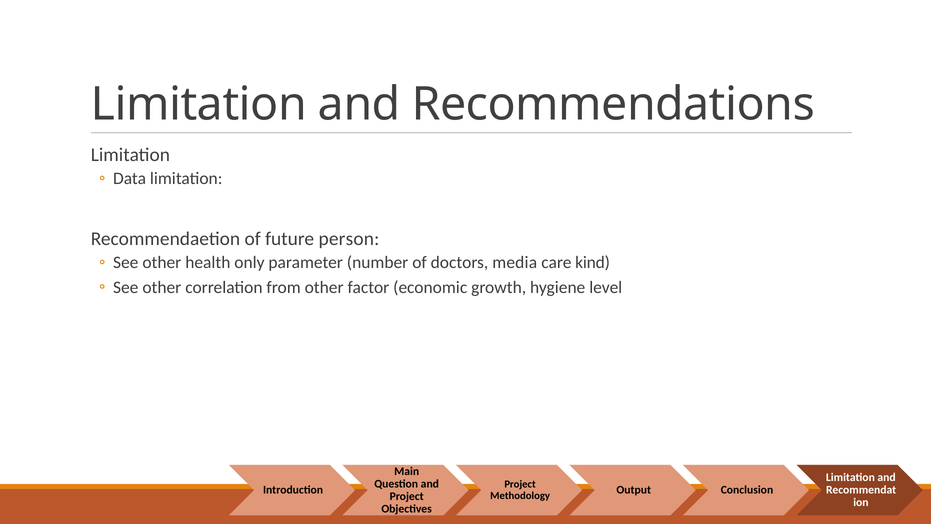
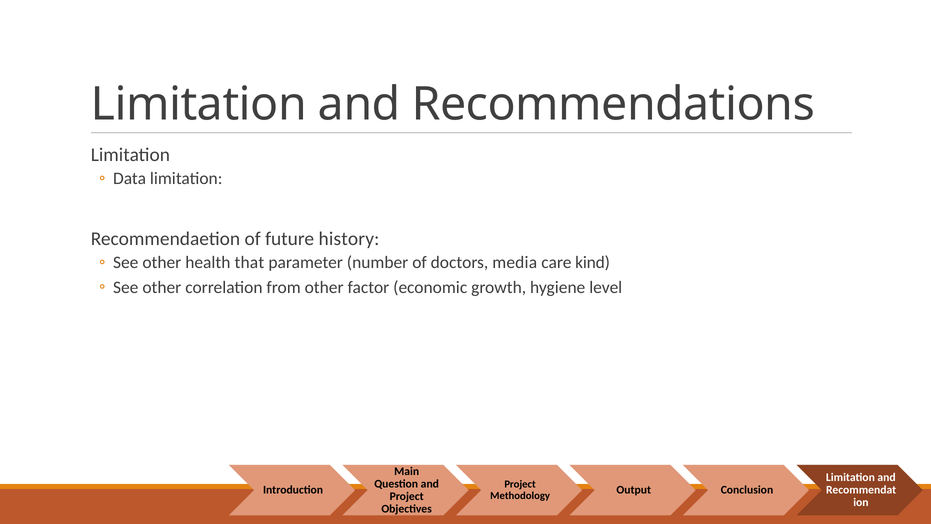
person: person -> history
only: only -> that
